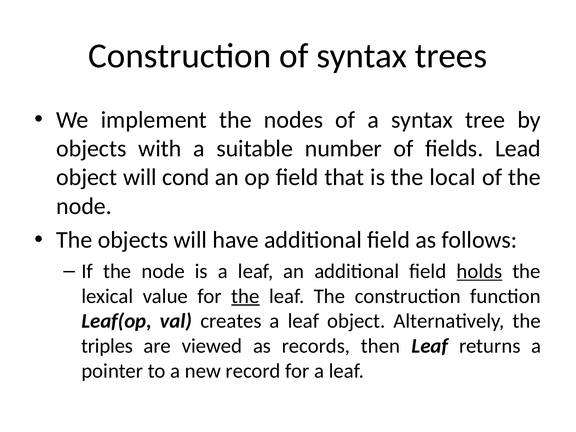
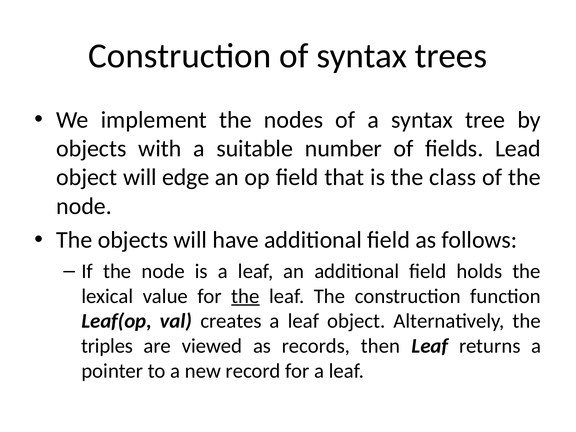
cond: cond -> edge
local: local -> class
holds underline: present -> none
